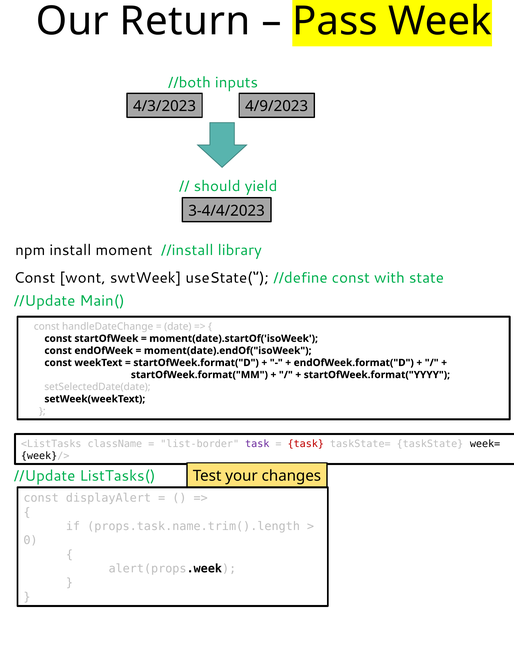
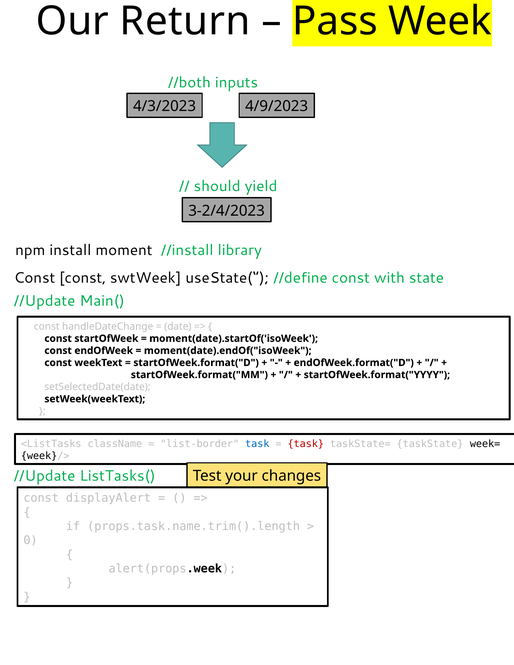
3-4/4/2023: 3-4/4/2023 -> 3-2/4/2023
Const wont: wont -> const
task at (257, 444) colour: purple -> blue
